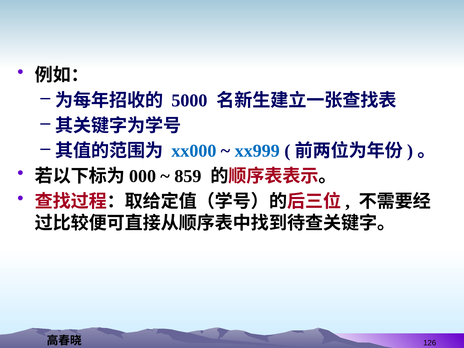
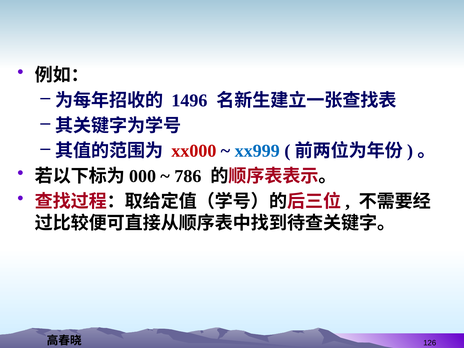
5000: 5000 -> 1496
xx000 colour: blue -> red
859: 859 -> 786
